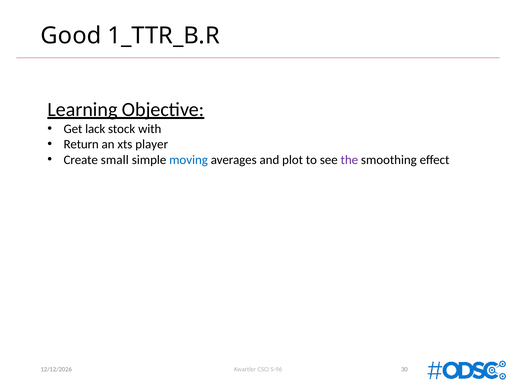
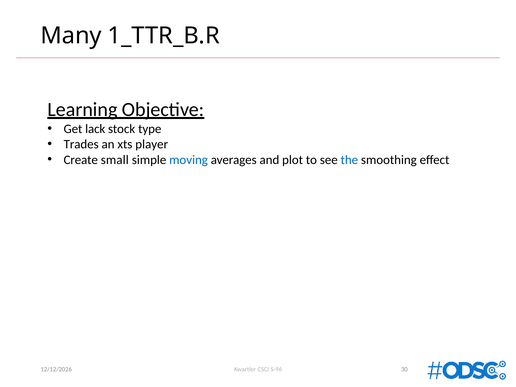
Good: Good -> Many
with: with -> type
Return: Return -> Trades
the colour: purple -> blue
